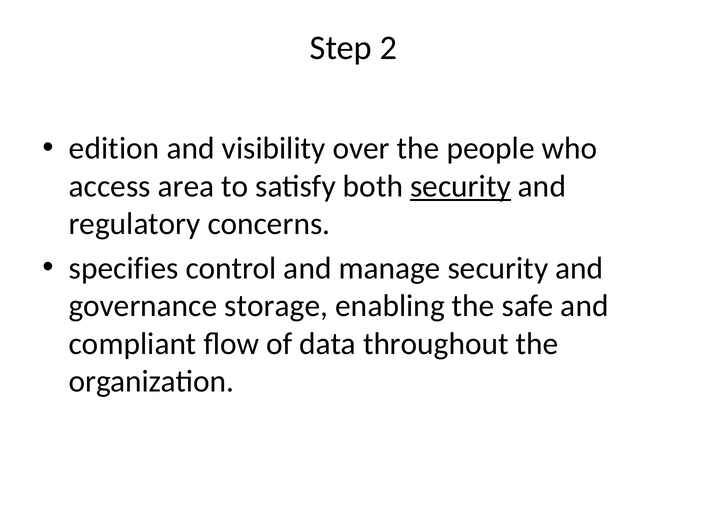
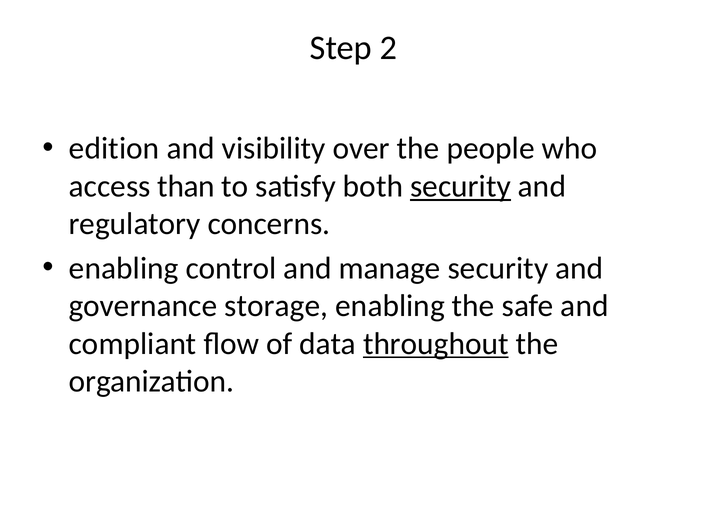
area: area -> than
specifies at (124, 268): specifies -> enabling
throughout underline: none -> present
